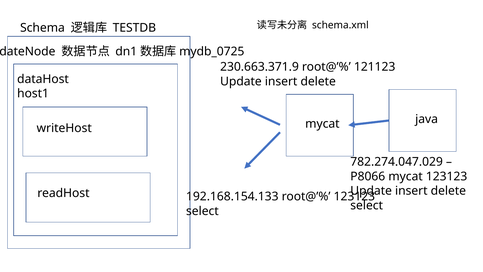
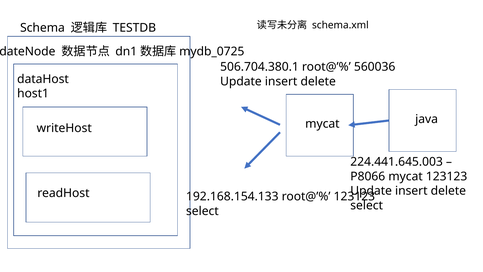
230.663.371.9: 230.663.371.9 -> 506.704.380.1
121123: 121123 -> 560036
782.274.047.029: 782.274.047.029 -> 224.441.645.003
